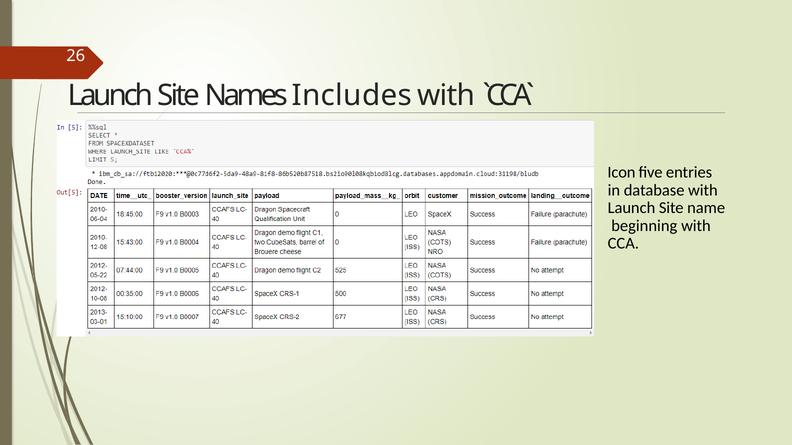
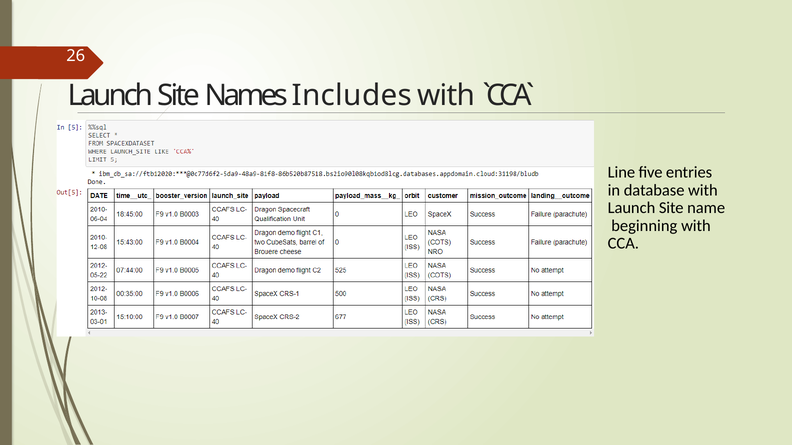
Icon: Icon -> Line
